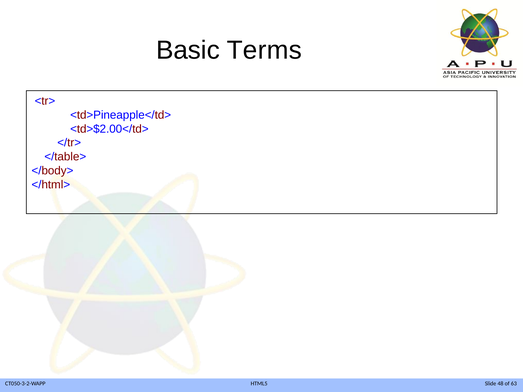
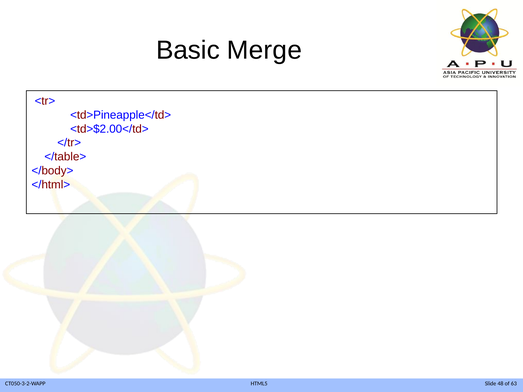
Terms: Terms -> Merge
